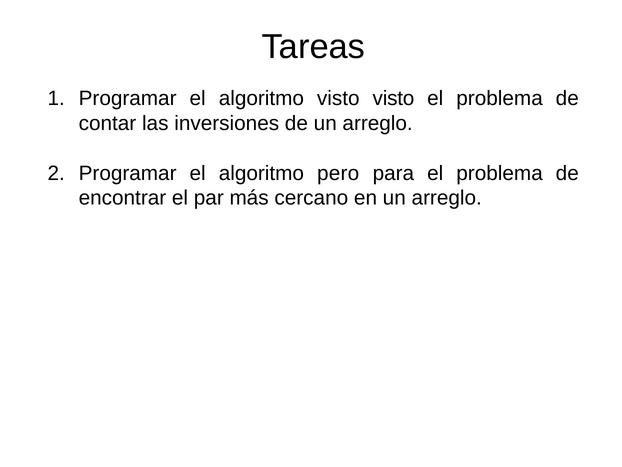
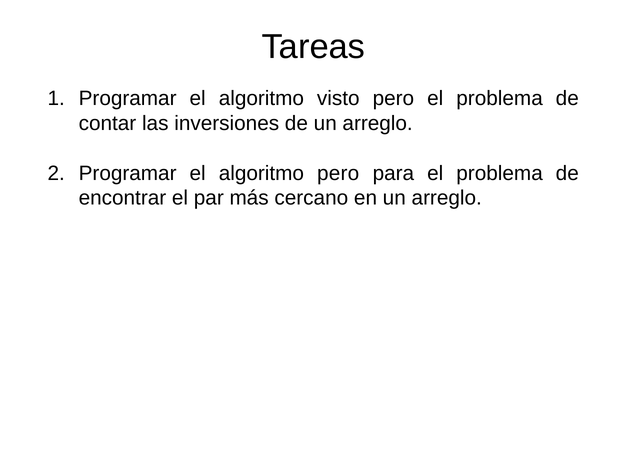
visto visto: visto -> pero
